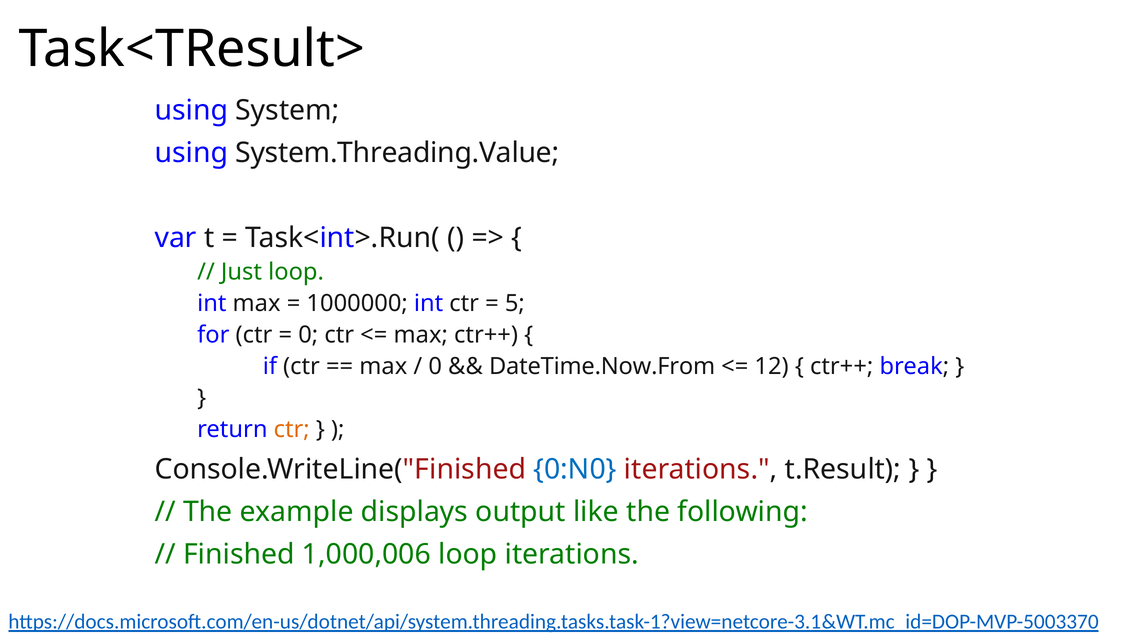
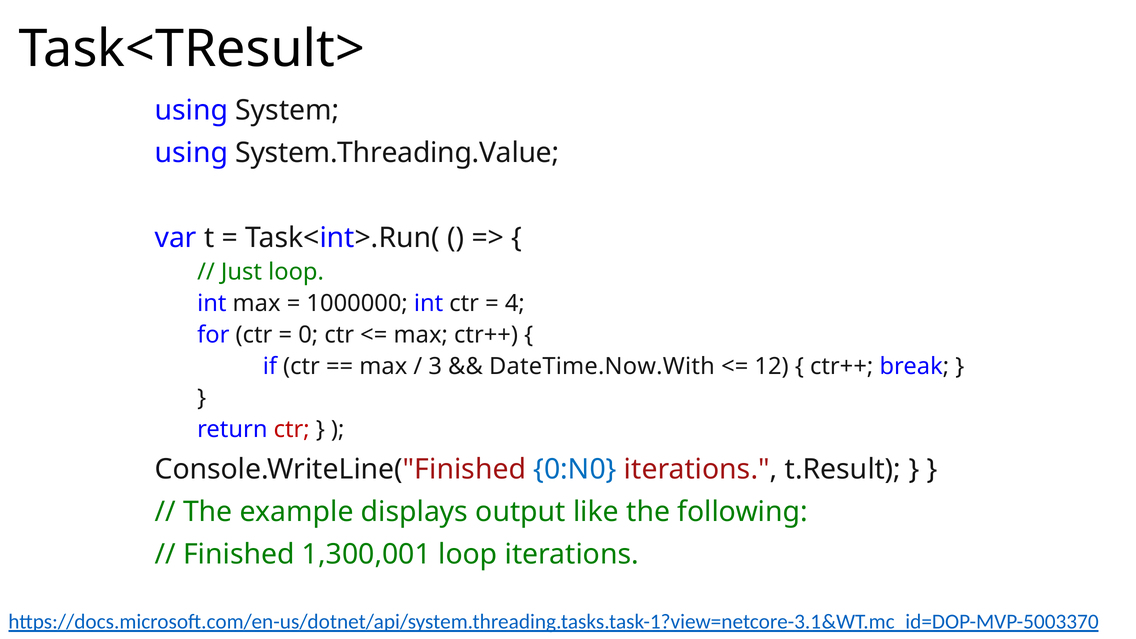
5: 5 -> 4
0 at (435, 366): 0 -> 3
DateTime.Now.From: DateTime.Now.From -> DateTime.Now.With
ctr at (292, 429) colour: orange -> red
1,000,006: 1,000,006 -> 1,300,001
